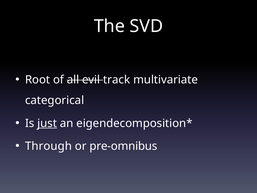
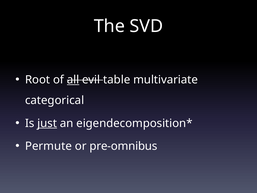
all underline: none -> present
track: track -> table
Through: Through -> Permute
